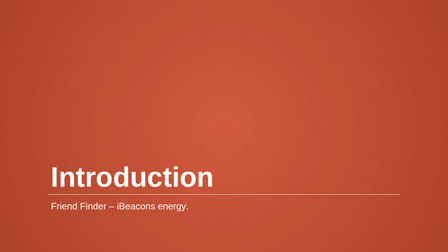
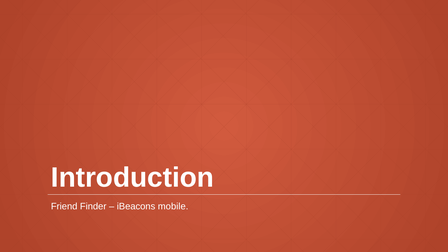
energy: energy -> mobile
